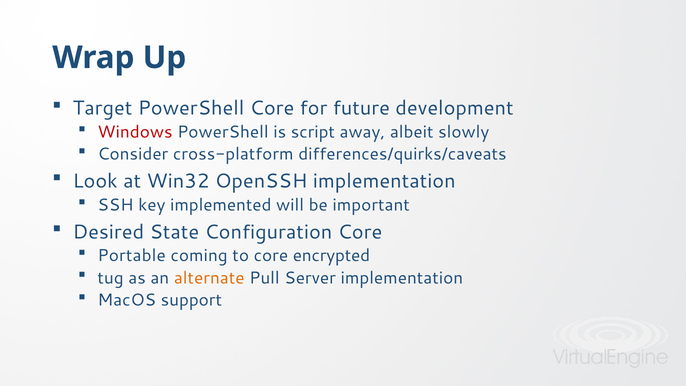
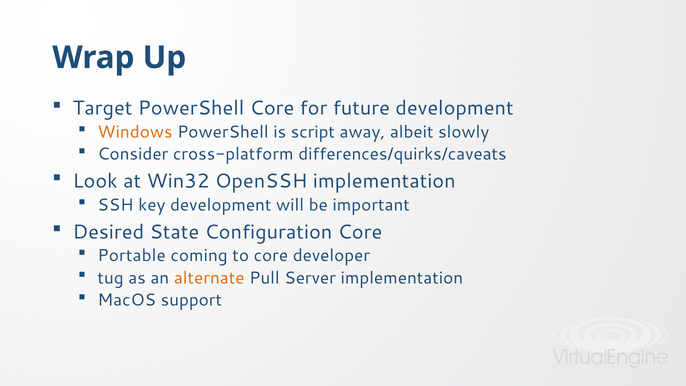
Windows colour: red -> orange
key implemented: implemented -> development
encrypted: encrypted -> developer
